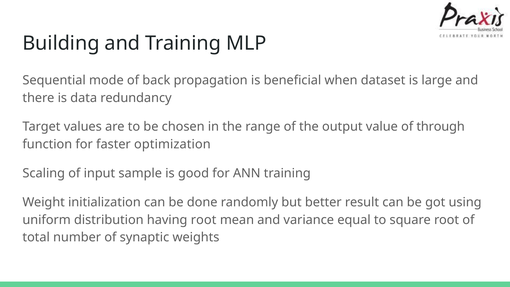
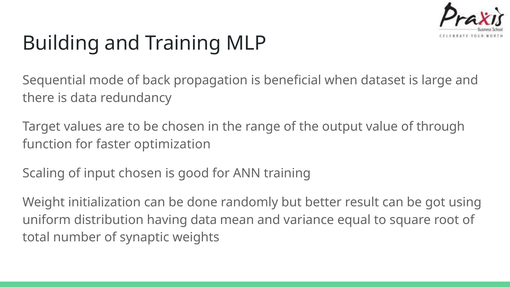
input sample: sample -> chosen
having root: root -> data
